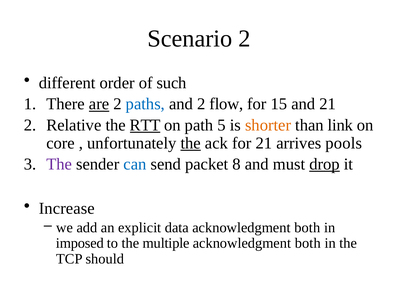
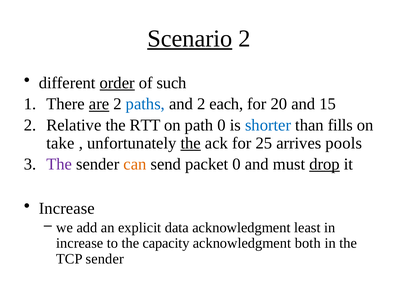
Scenario underline: none -> present
order underline: none -> present
flow: flow -> each
15: 15 -> 20
and 21: 21 -> 15
RTT underline: present -> none
path 5: 5 -> 0
shorter colour: orange -> blue
link: link -> fills
core: core -> take
for 21: 21 -> 25
can colour: blue -> orange
packet 8: 8 -> 0
data acknowledgment both: both -> least
imposed at (80, 243): imposed -> increase
multiple: multiple -> capacity
TCP should: should -> sender
